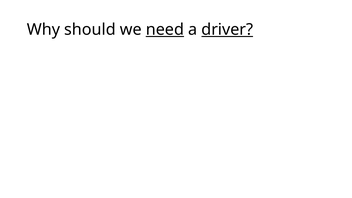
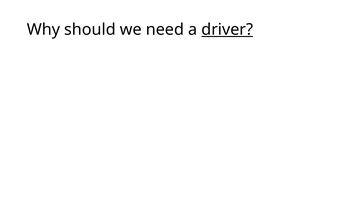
need underline: present -> none
